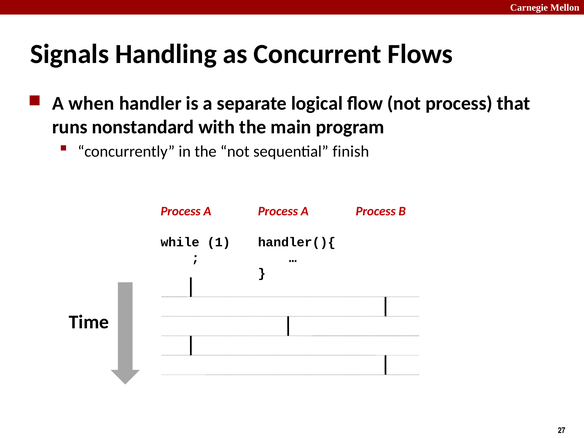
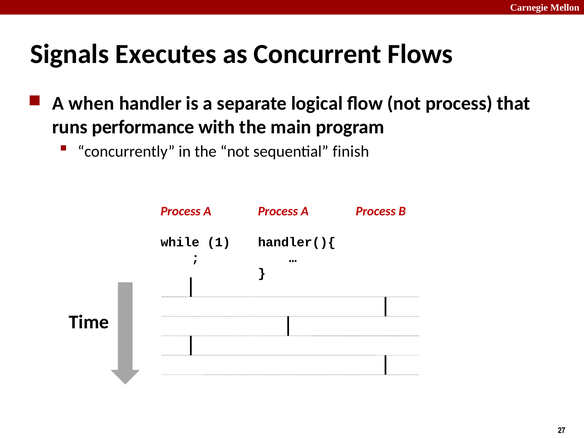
Handling: Handling -> Executes
nonstandard: nonstandard -> performance
